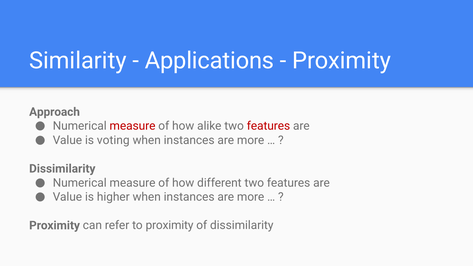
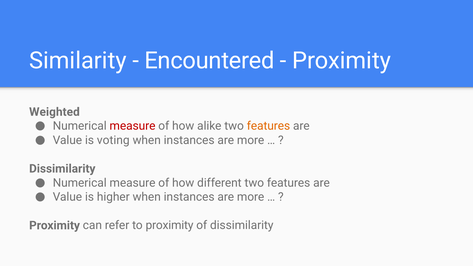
Applications: Applications -> Encountered
Approach: Approach -> Weighted
features at (268, 126) colour: red -> orange
